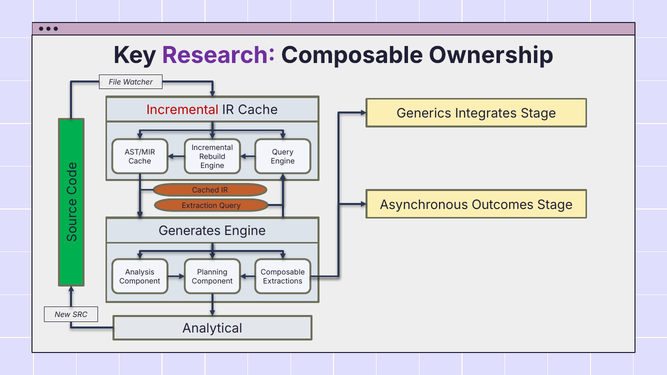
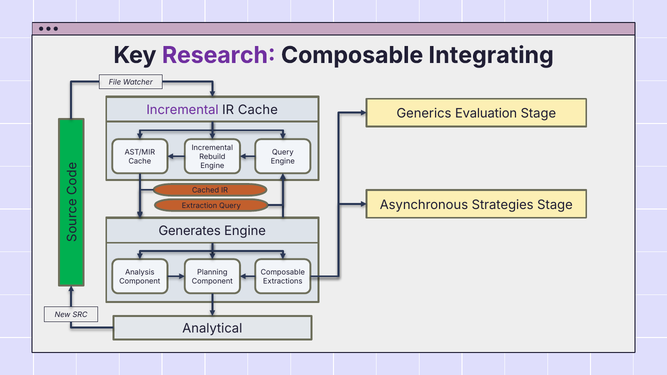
Ownership: Ownership -> Integrating
Incremental at (182, 110) colour: red -> purple
Integrates: Integrates -> Evaluation
Outcomes: Outcomes -> Strategies
